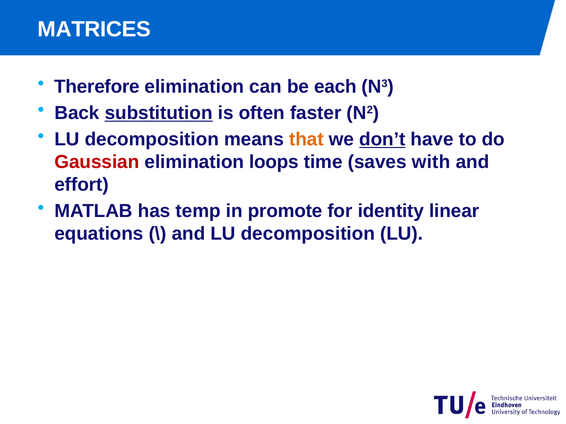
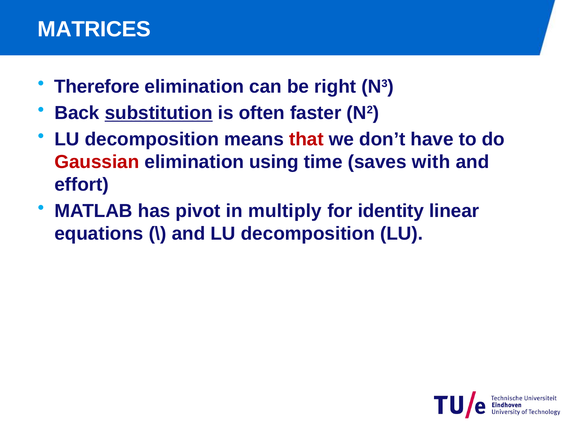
each: each -> right
that colour: orange -> red
don’t underline: present -> none
loops: loops -> using
temp: temp -> pivot
promote: promote -> multiply
